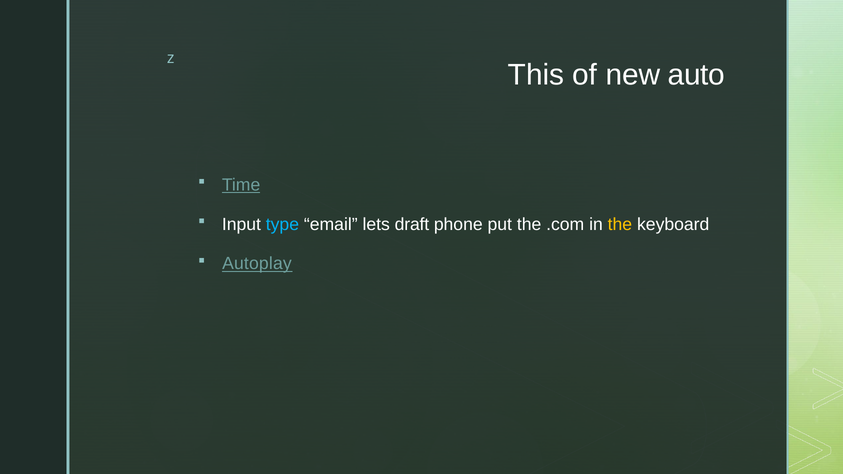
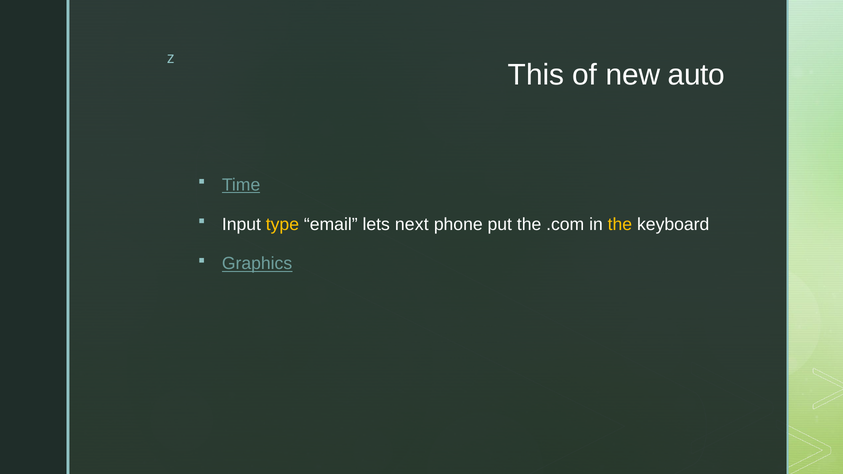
type colour: light blue -> yellow
draft: draft -> next
Autoplay: Autoplay -> Graphics
